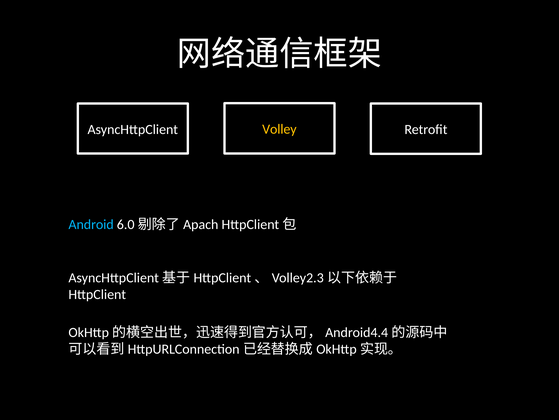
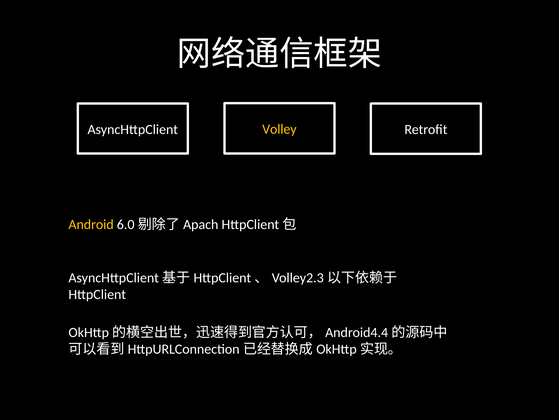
Android colour: light blue -> yellow
